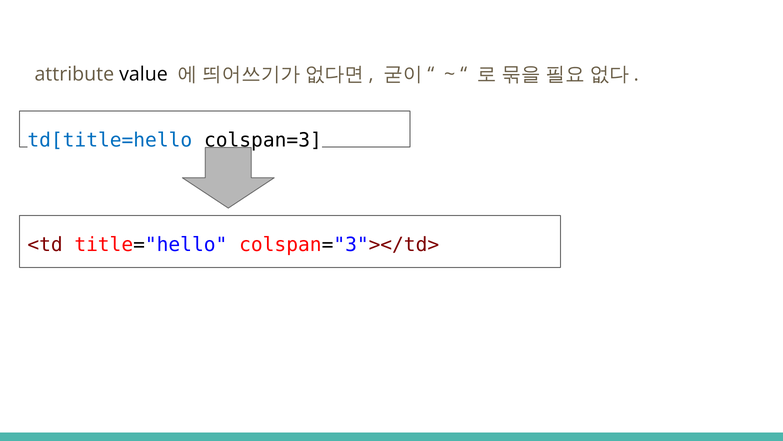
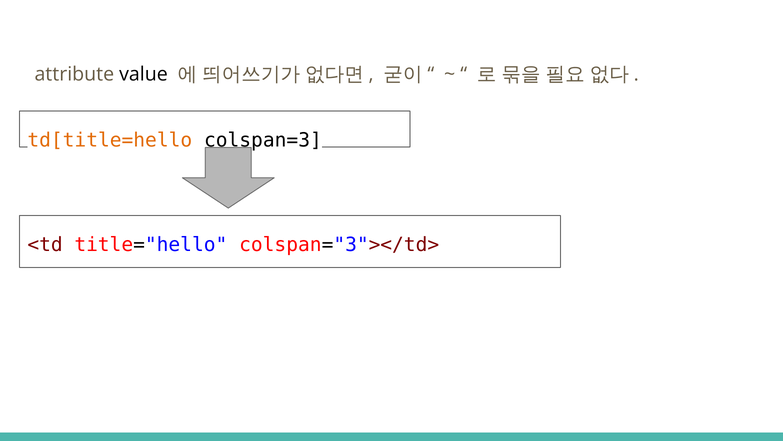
td[title=hello colour: blue -> orange
